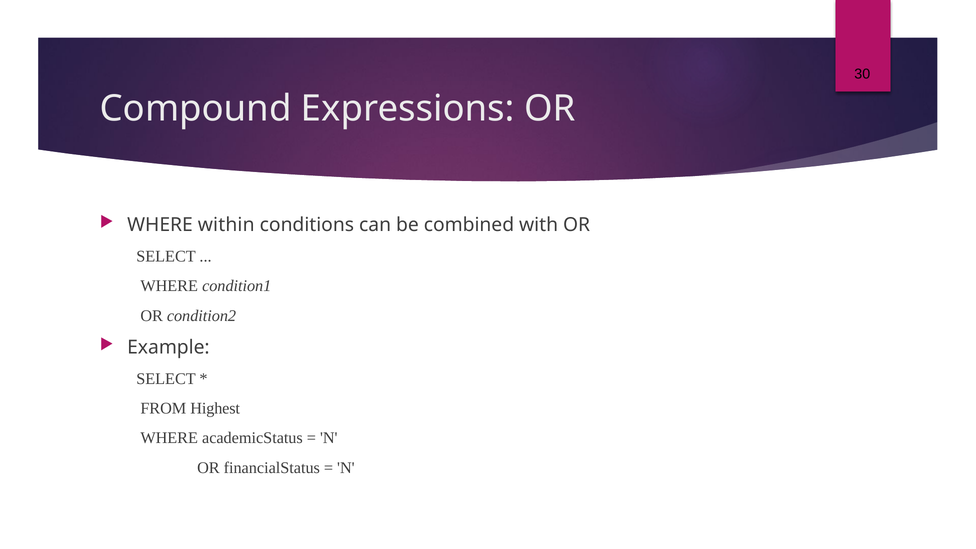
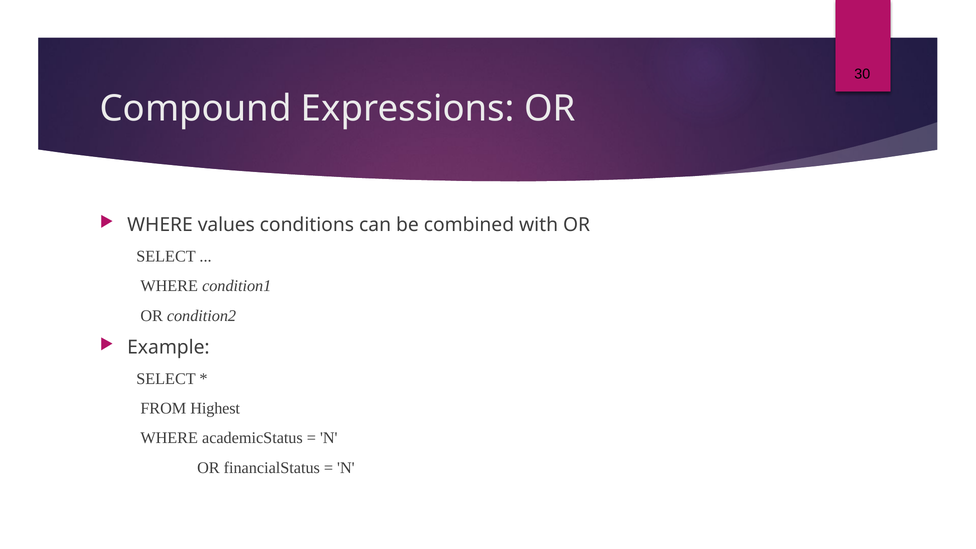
within: within -> values
